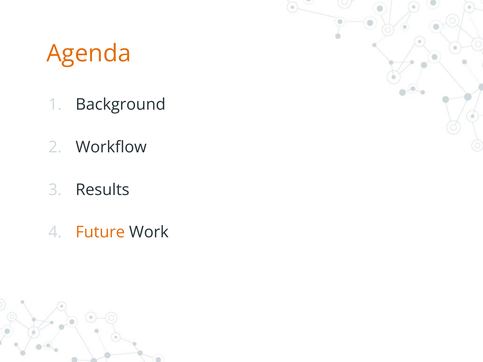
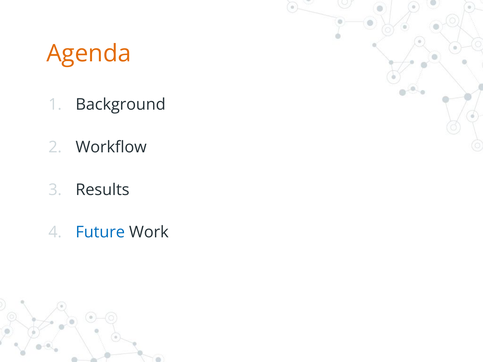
Future colour: orange -> blue
